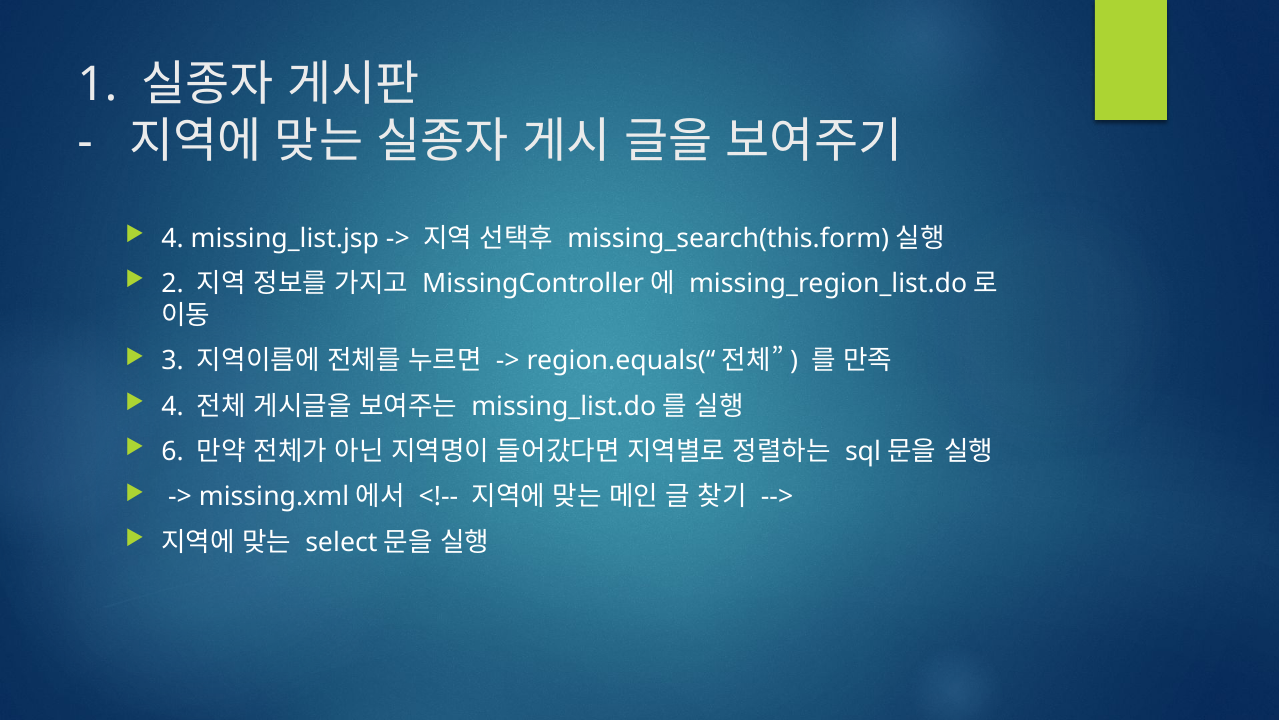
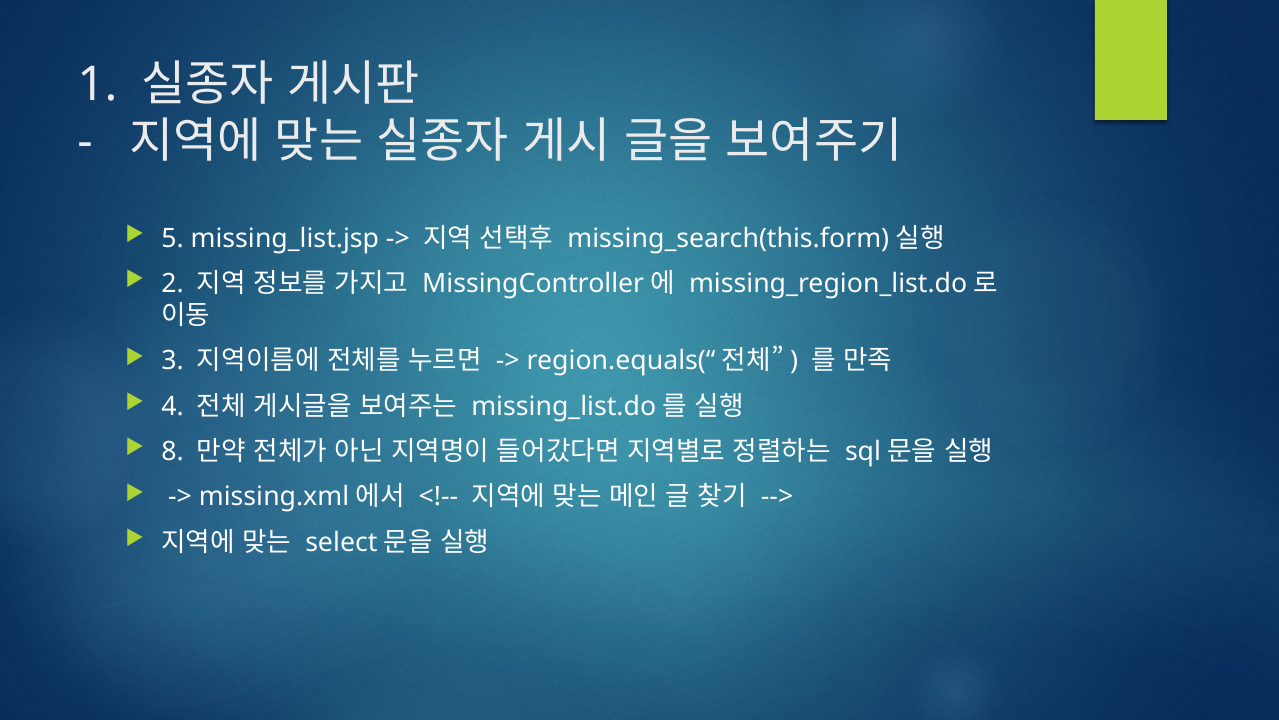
4 at (173, 238): 4 -> 5
6: 6 -> 8
